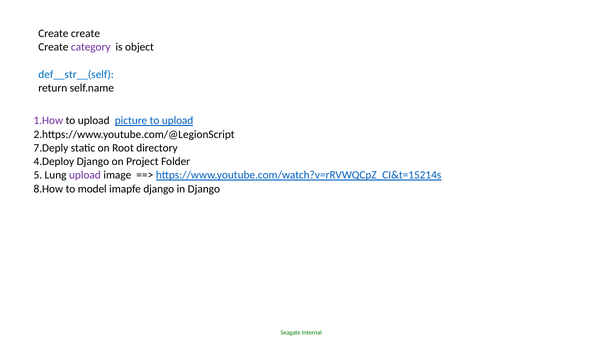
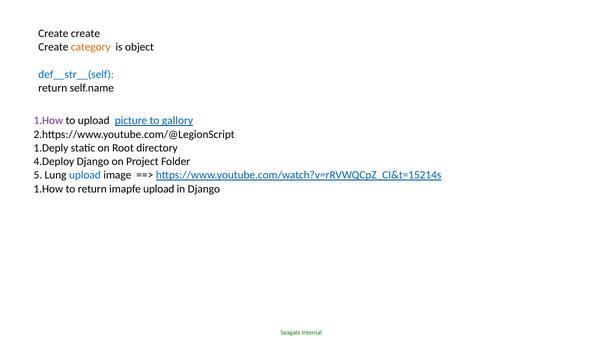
category colour: purple -> orange
picture to upload: upload -> gallory
7.Deply: 7.Deply -> 1.Deply
upload at (85, 175) colour: purple -> blue
8.How at (48, 189): 8.How -> 1.How
to model: model -> return
imapfe django: django -> upload
